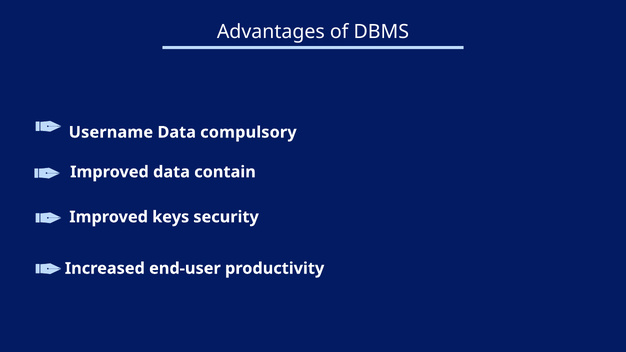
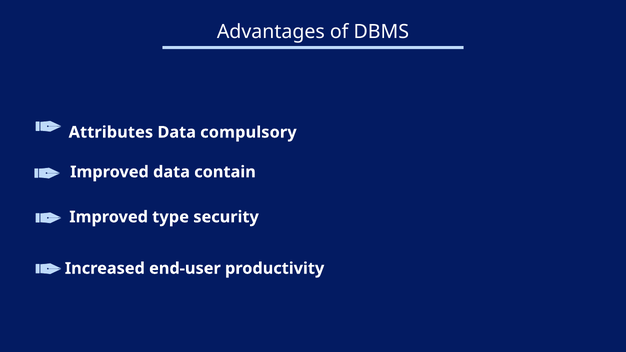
Username: Username -> Attributes
keys: keys -> type
